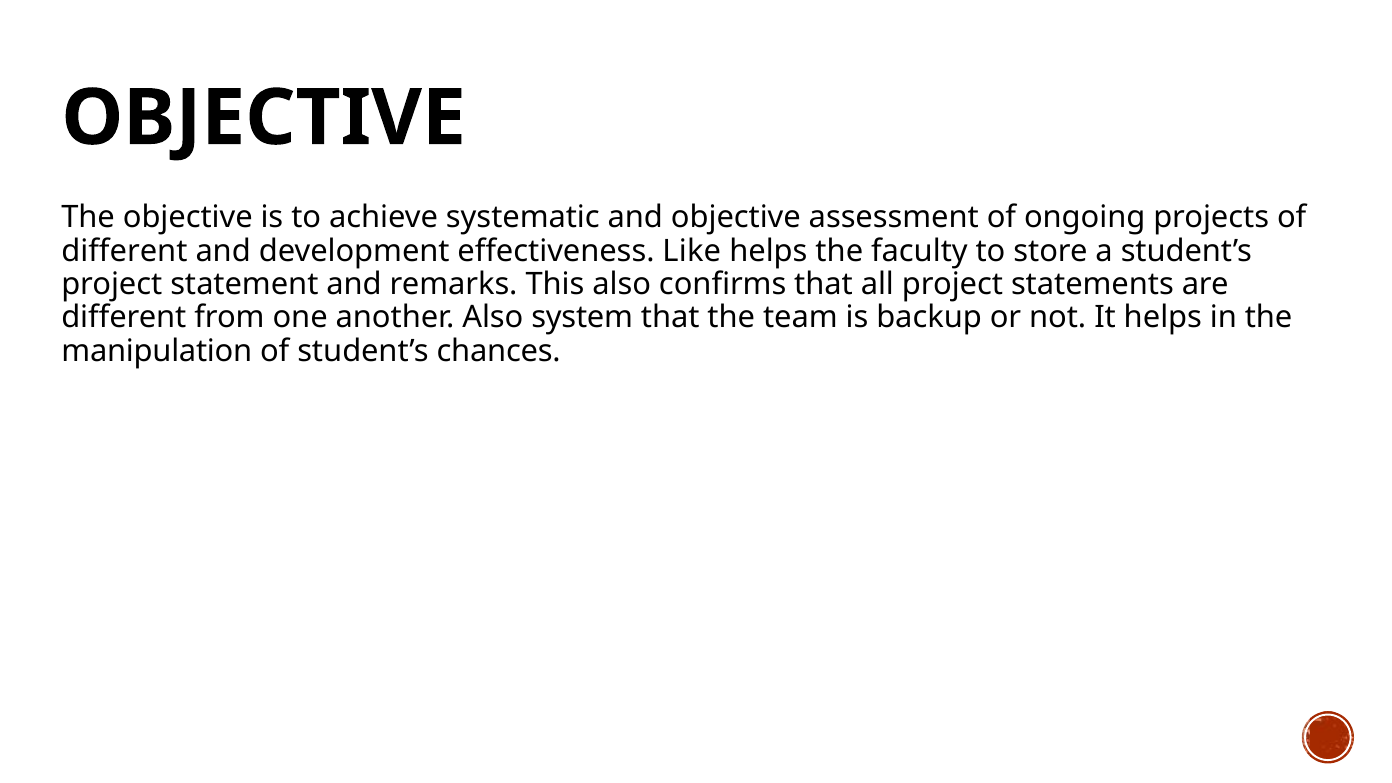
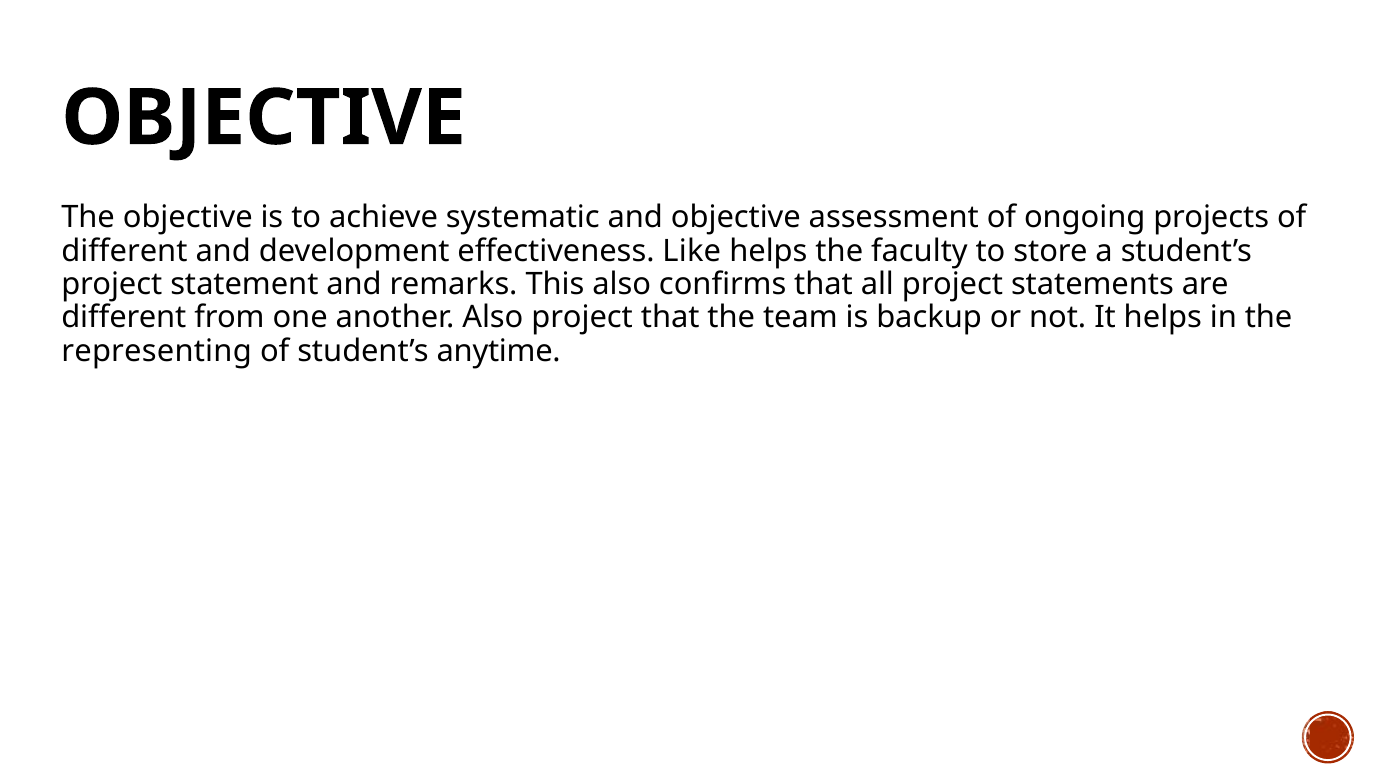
Also system: system -> project
manipulation: manipulation -> representing
chances: chances -> anytime
